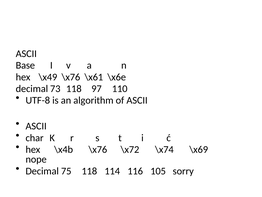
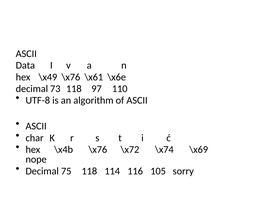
Base: Base -> Data
